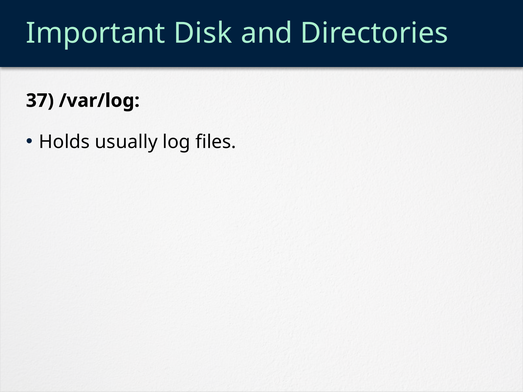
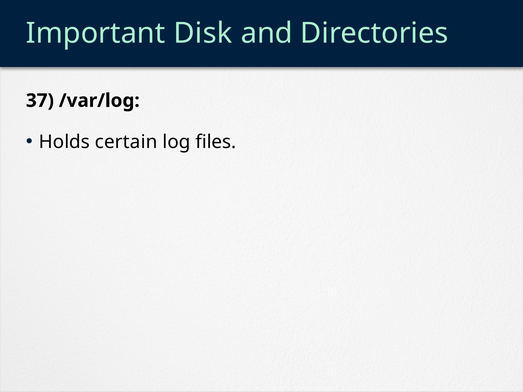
usually: usually -> certain
